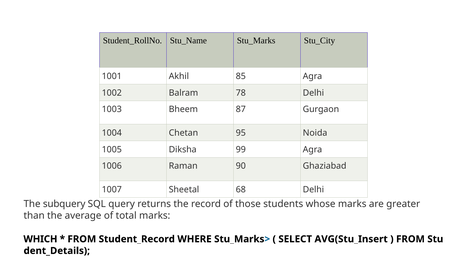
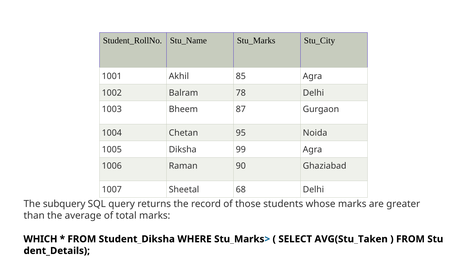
Student_Record: Student_Record -> Student_Diksha
AVG(Stu_Insert: AVG(Stu_Insert -> AVG(Stu_Taken
